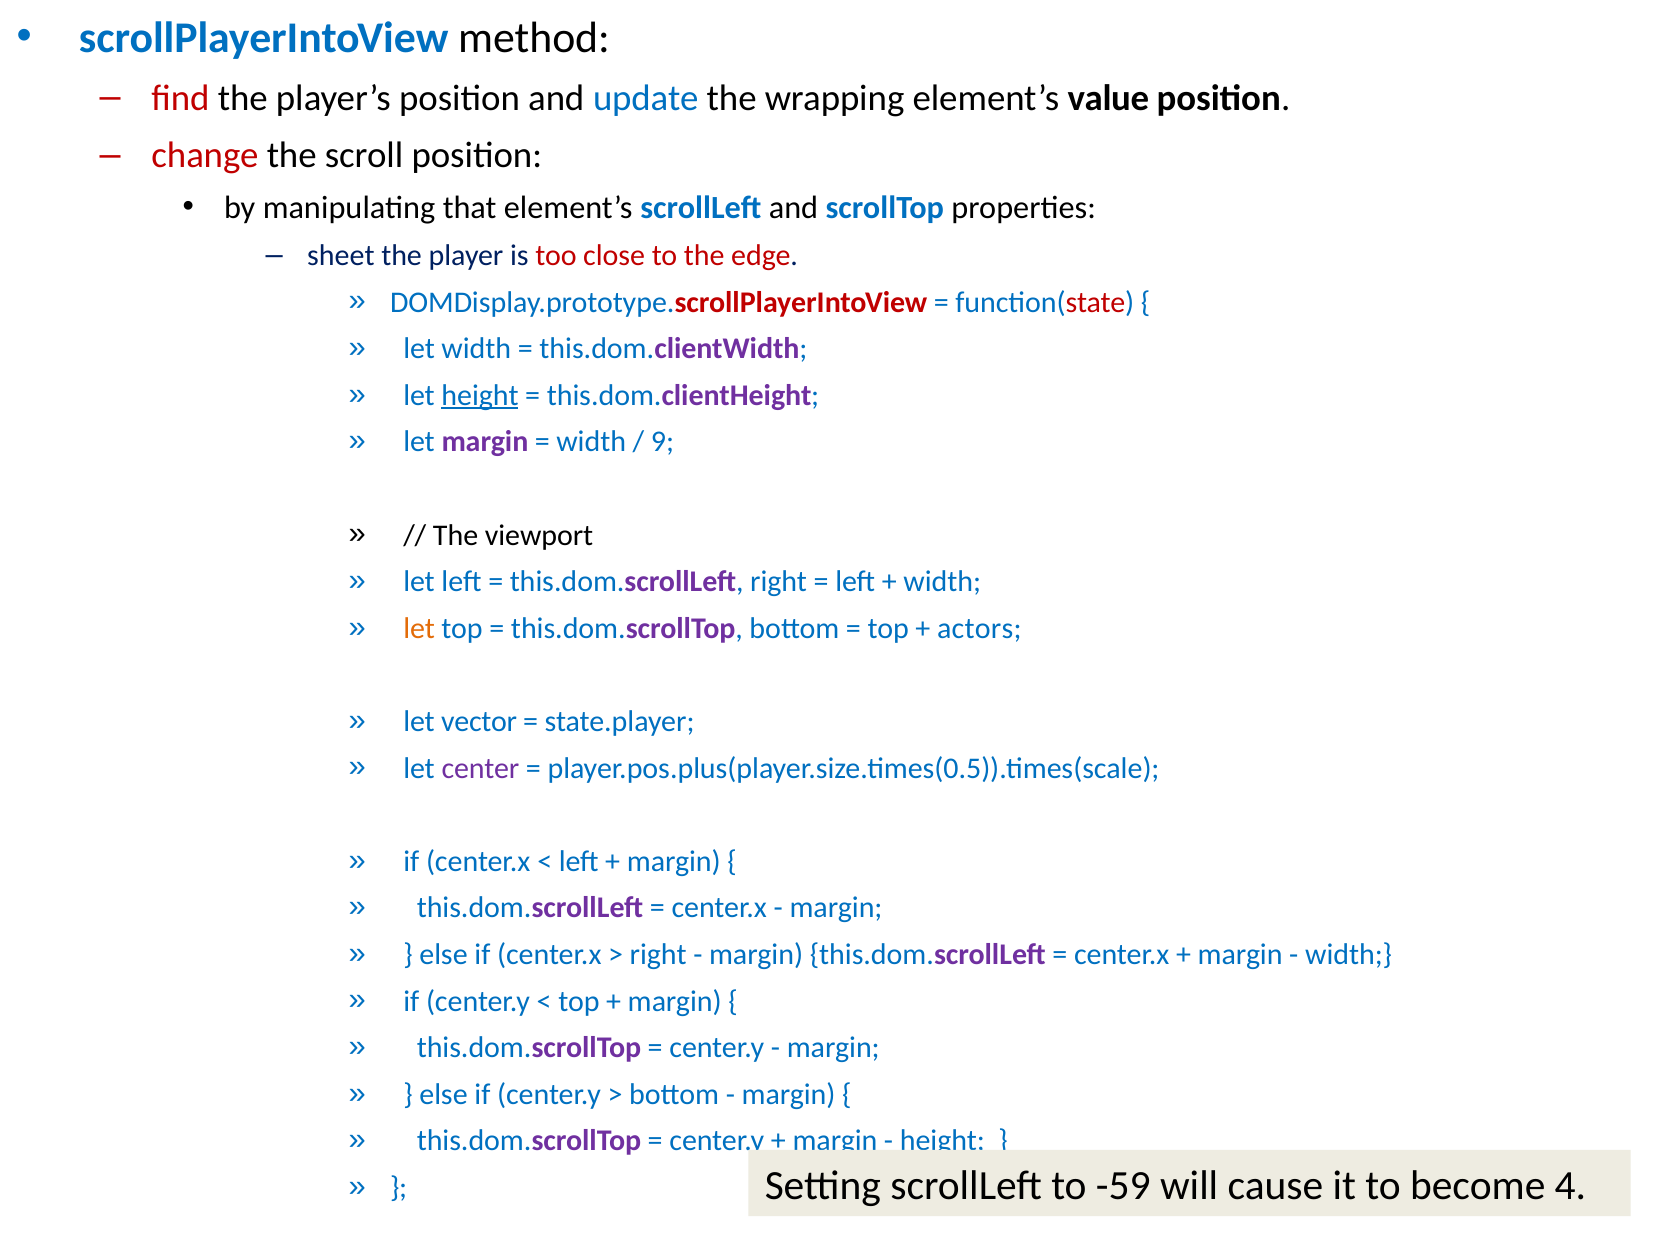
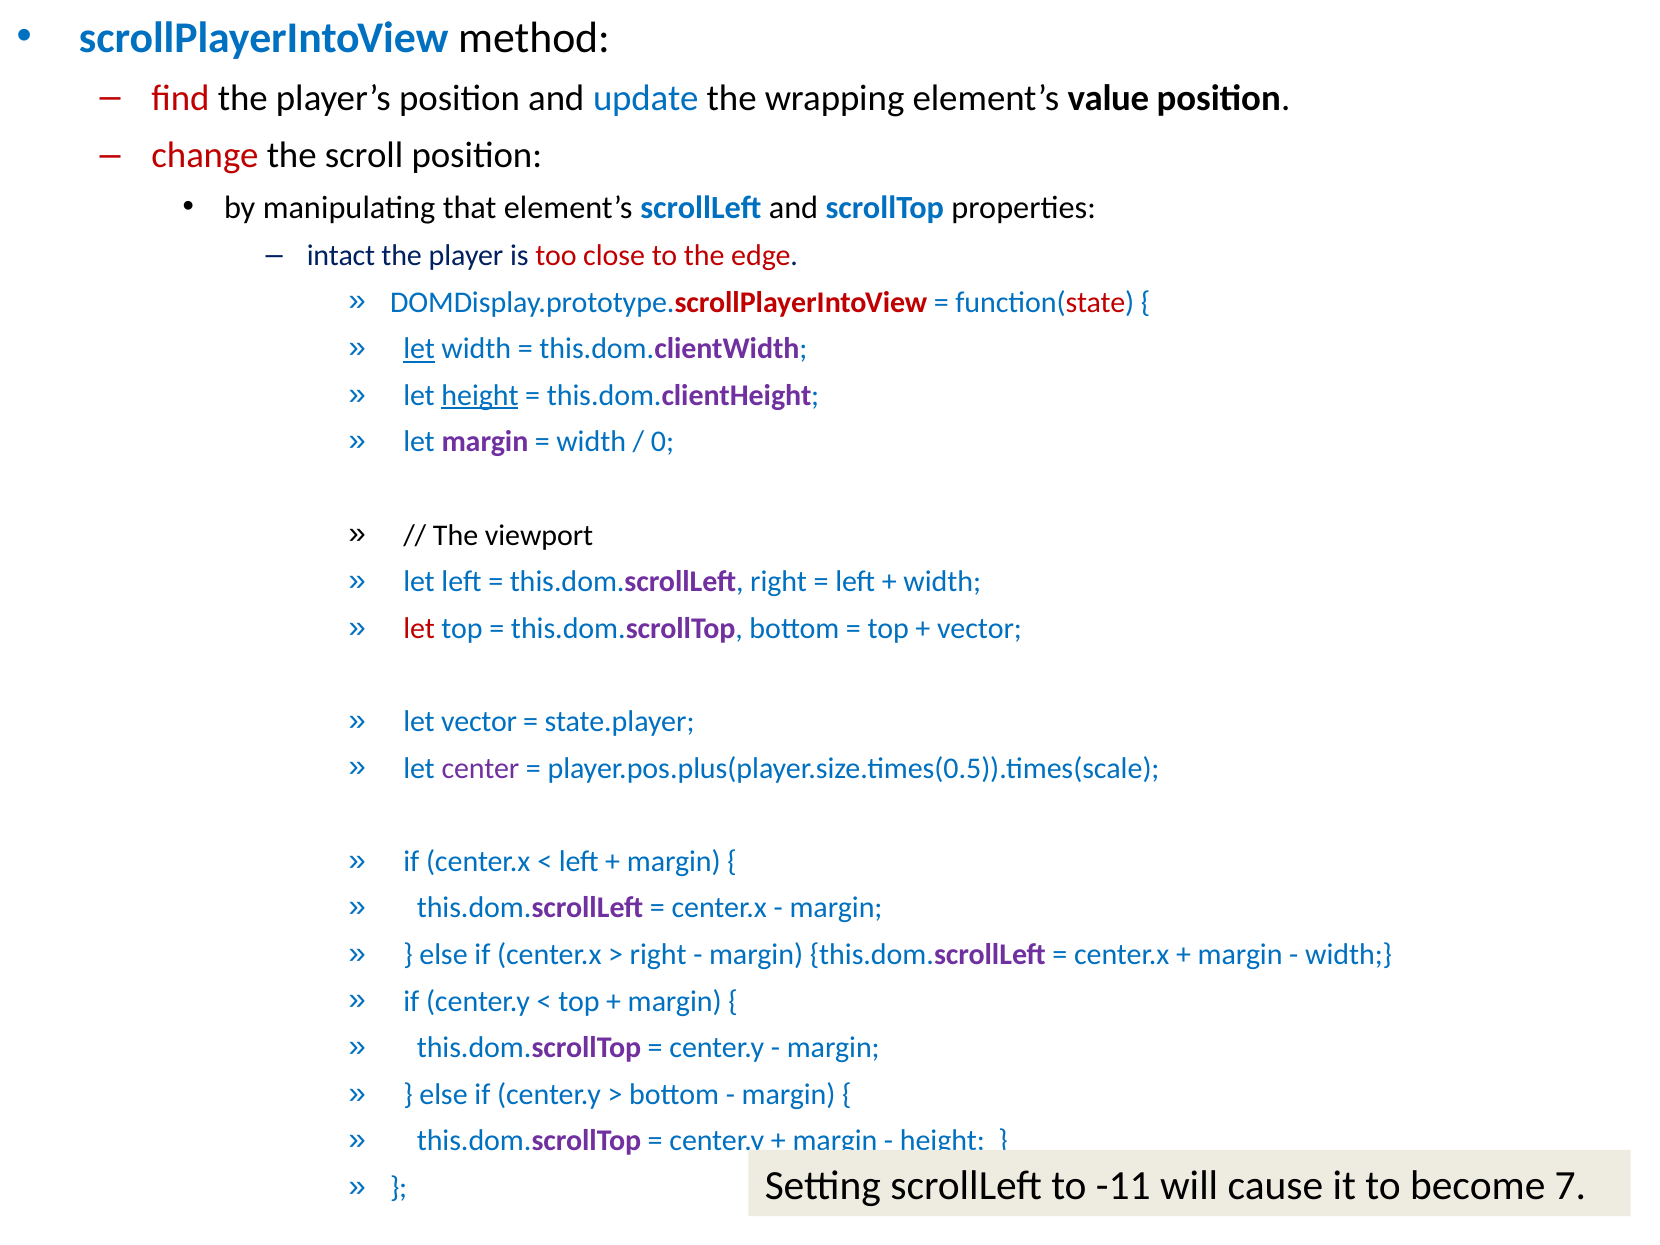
sheet: sheet -> intact
let at (419, 349) underline: none -> present
9: 9 -> 0
let at (419, 628) colour: orange -> red
actors at (979, 628): actors -> vector
-59: -59 -> -11
4: 4 -> 7
